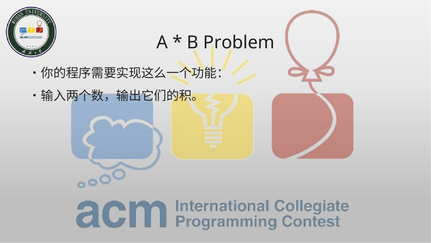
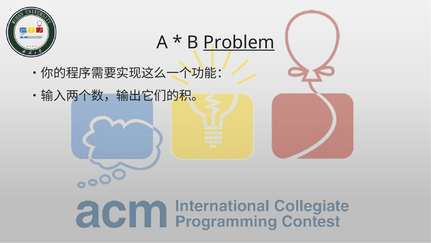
Problem underline: none -> present
